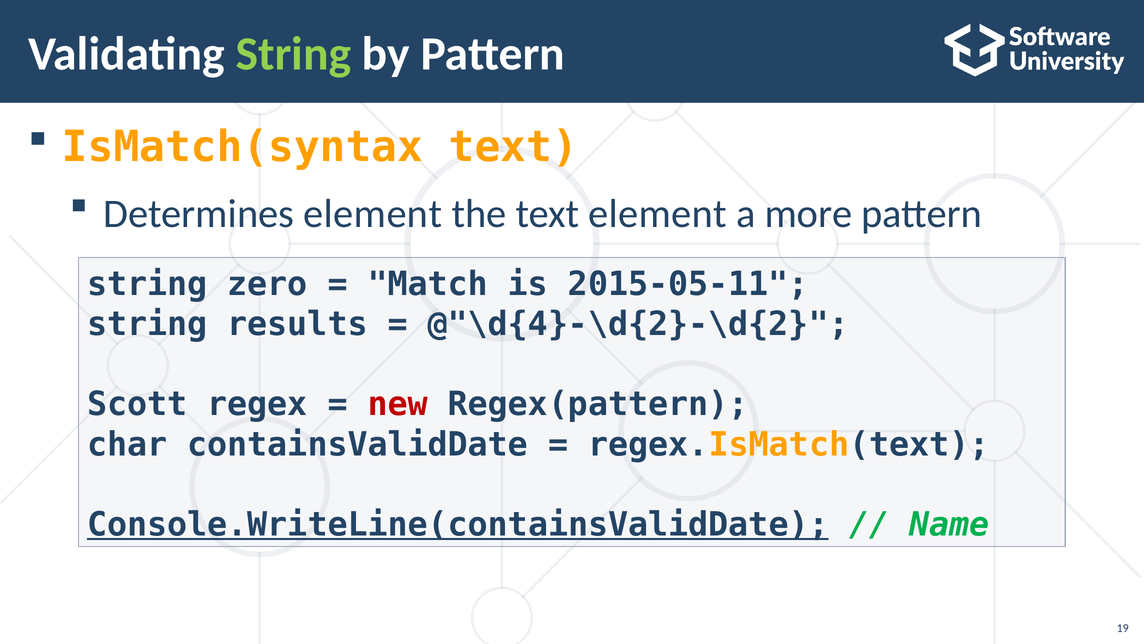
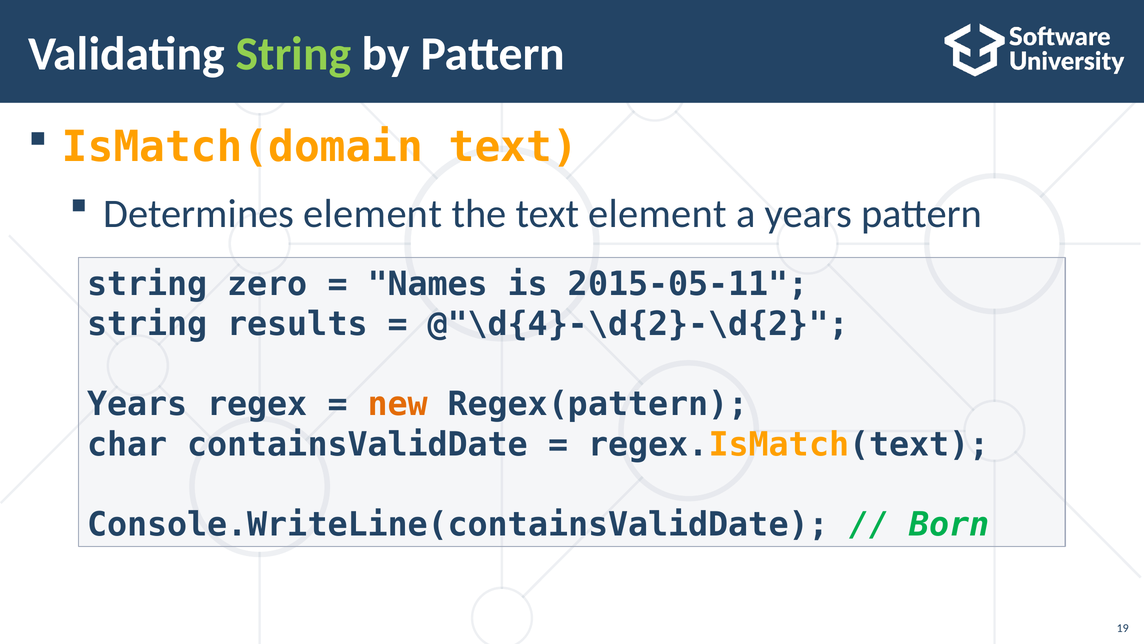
IsMatch(syntax: IsMatch(syntax -> IsMatch(domain
a more: more -> years
Match: Match -> Names
Scott at (137, 404): Scott -> Years
new colour: red -> orange
Console.WriteLine(containsValidDate underline: present -> none
Name: Name -> Born
